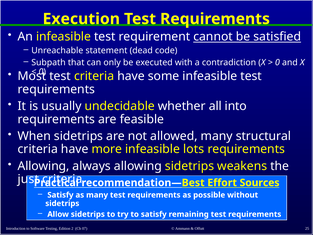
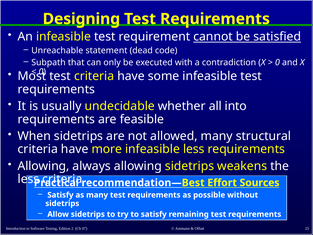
Execution: Execution -> Designing
infeasible lots: lots -> less
just at (28, 179): just -> less
